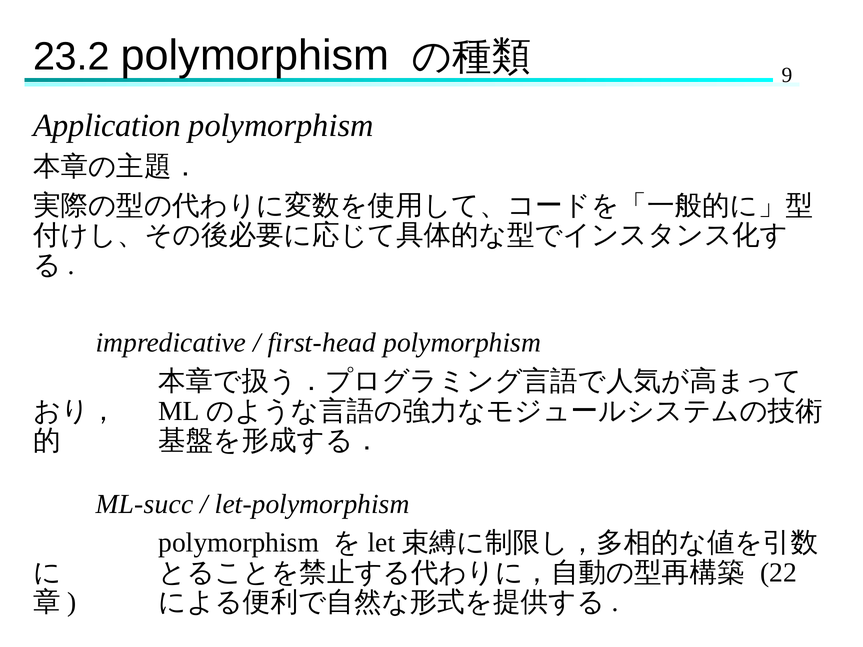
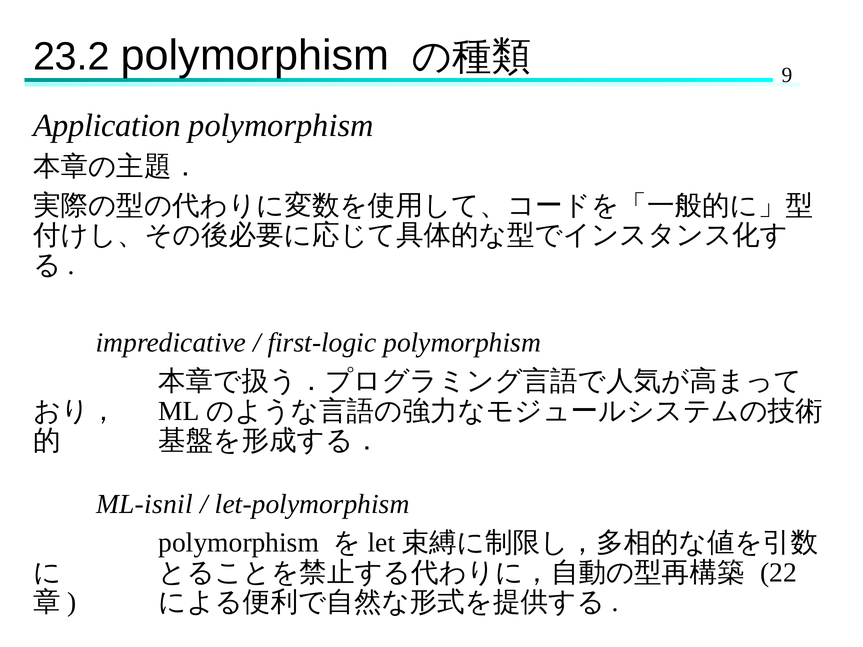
first-head: first-head -> first-logic
ML-succ: ML-succ -> ML-isnil
